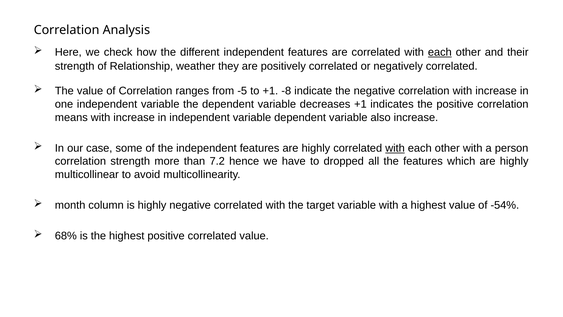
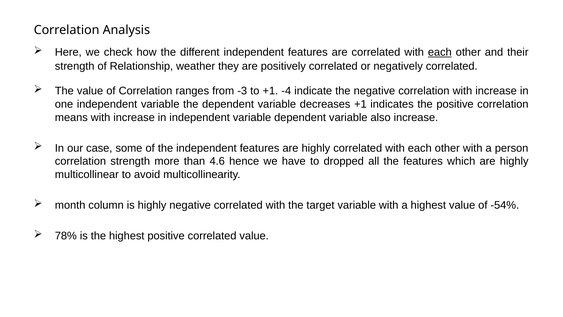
-5: -5 -> -3
-8: -8 -> -4
with at (395, 148) underline: present -> none
7.2: 7.2 -> 4.6
68%: 68% -> 78%
